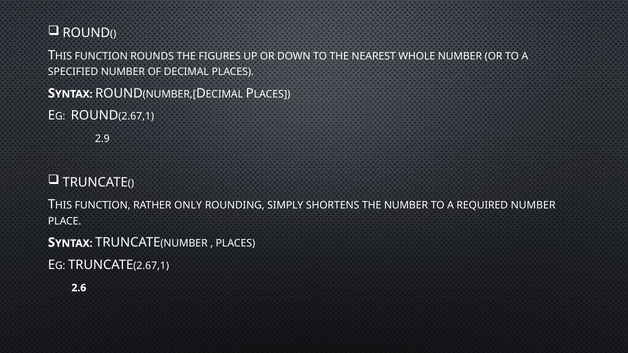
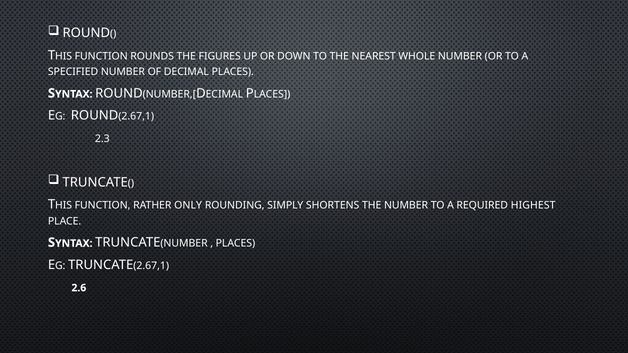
2.9: 2.9 -> 2.3
REQUIRED NUMBER: NUMBER -> HIGHEST
